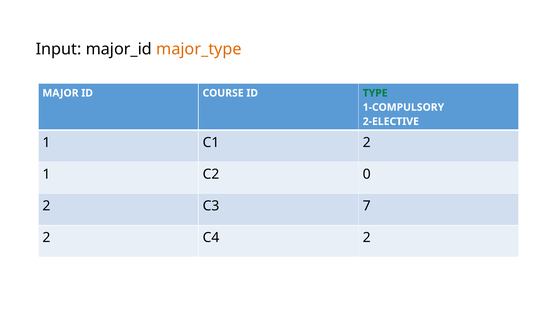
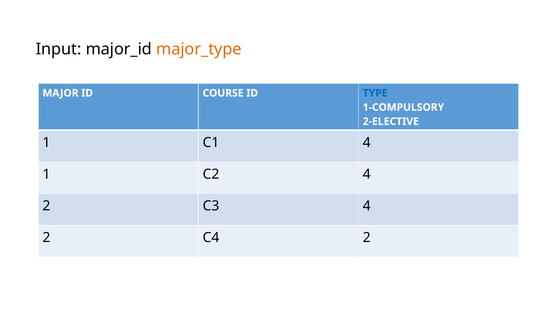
TYPE colour: green -> blue
C1 2: 2 -> 4
C2 0: 0 -> 4
C3 7: 7 -> 4
